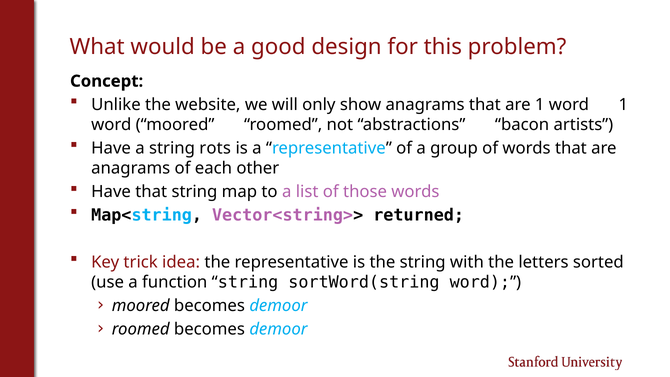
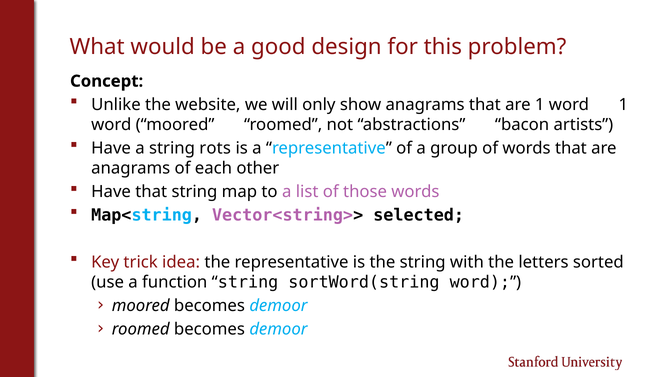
returned: returned -> selected
